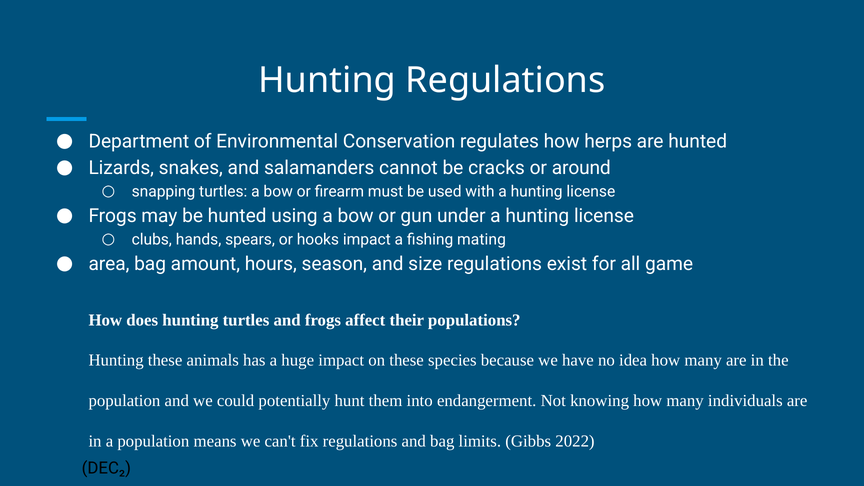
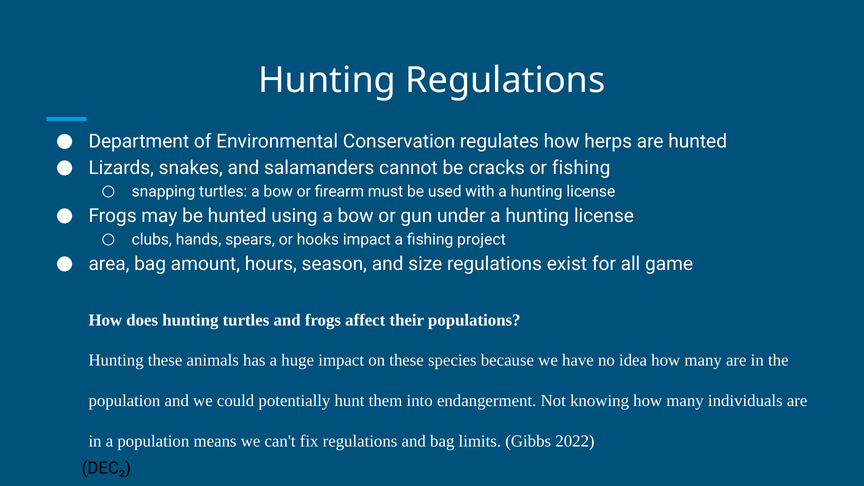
or around: around -> fishing
mating: mating -> project
